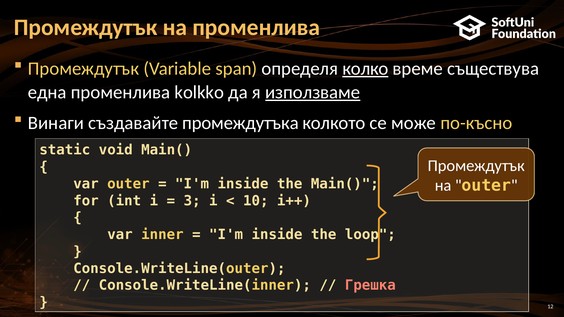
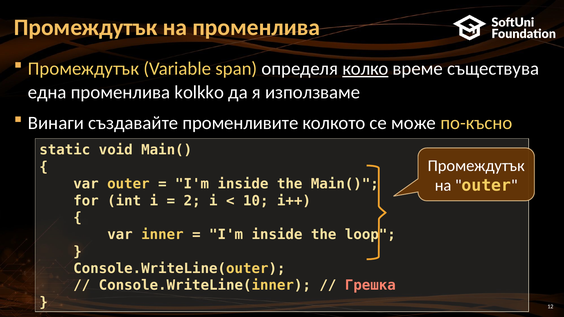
използваме underline: present -> none
промеждутъка: промеждутъка -> променливите
3: 3 -> 2
